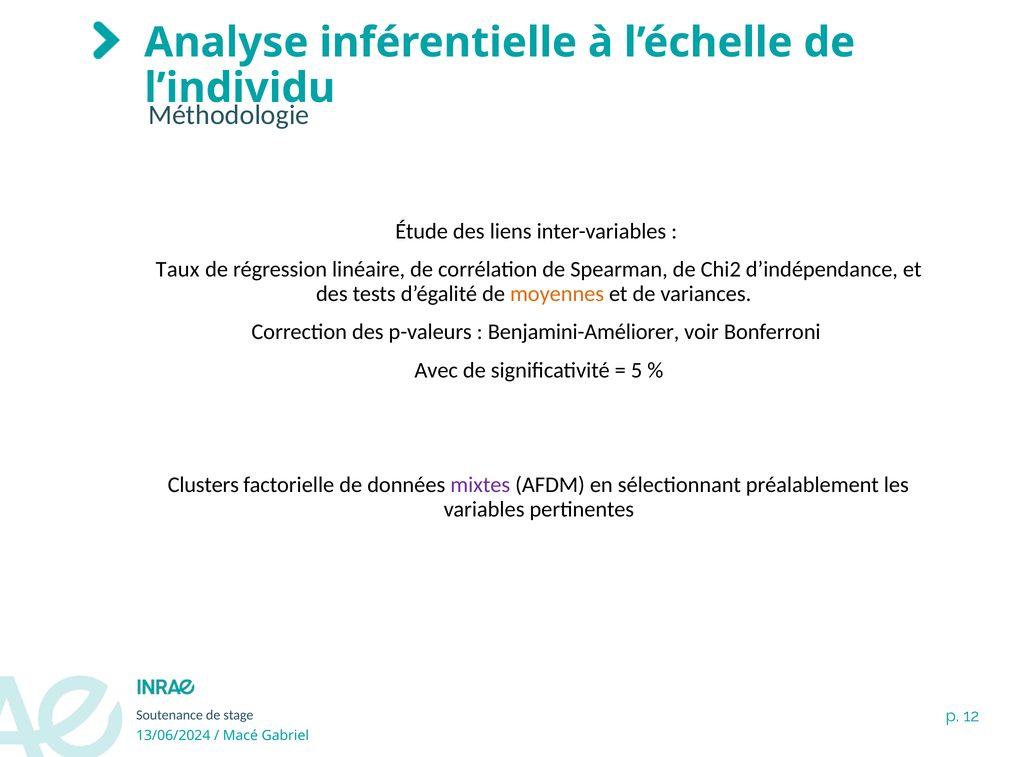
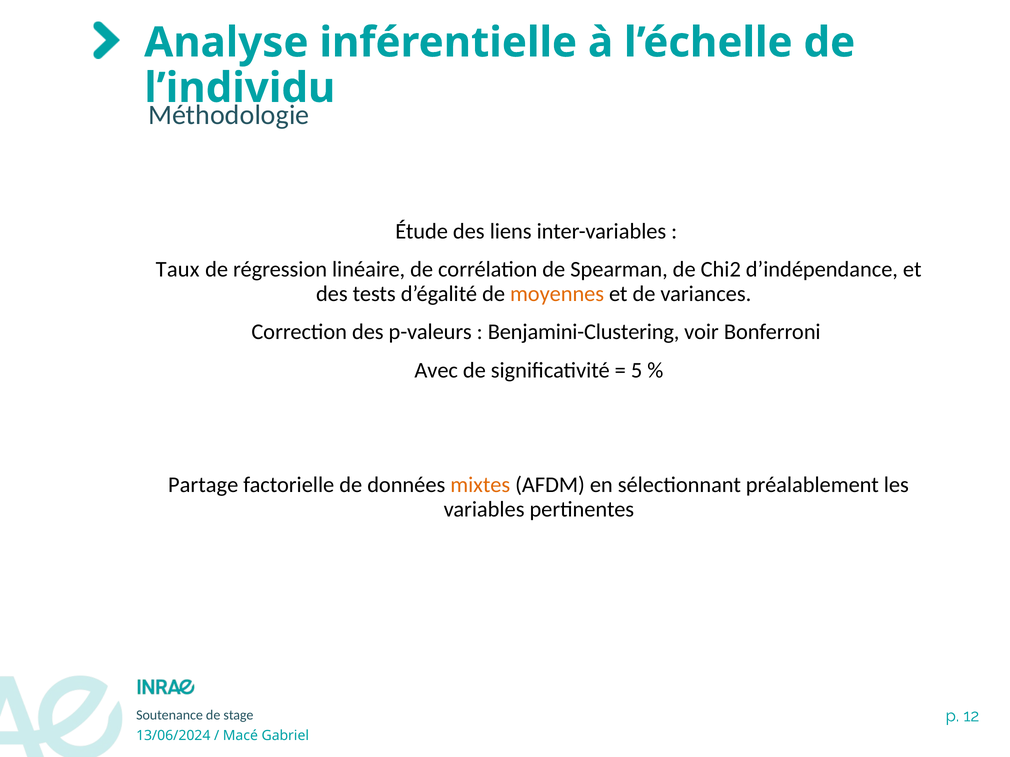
Benjamini-Améliorer: Benjamini-Améliorer -> Benjamini-Clustering
Clusters: Clusters -> Partage
mixtes colour: purple -> orange
